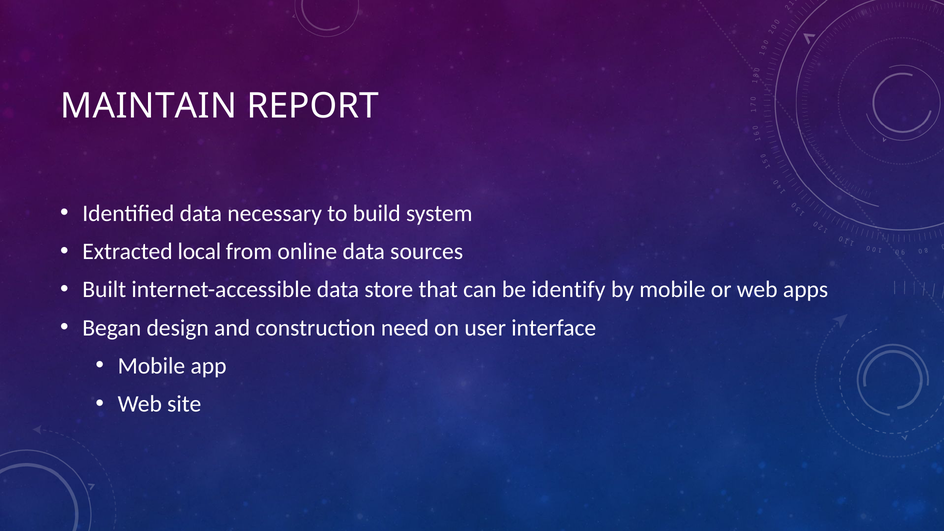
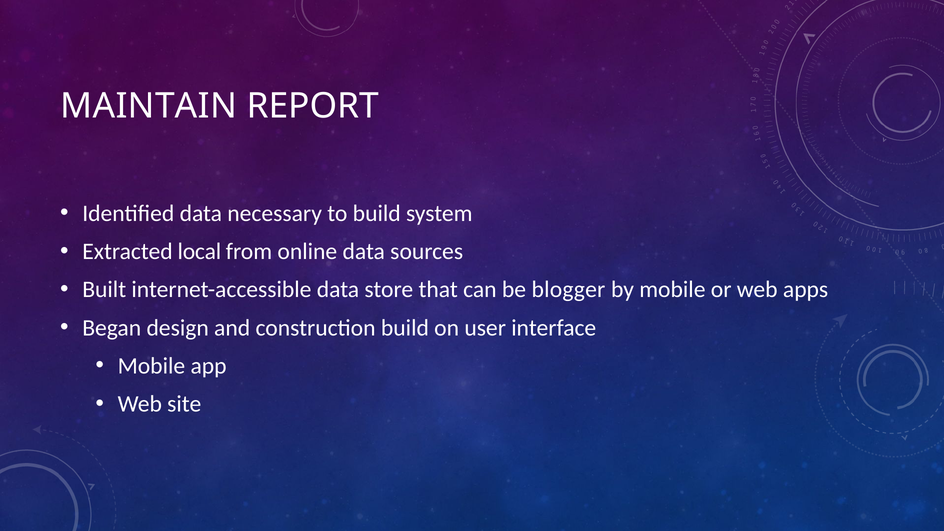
identify: identify -> blogger
construction need: need -> build
